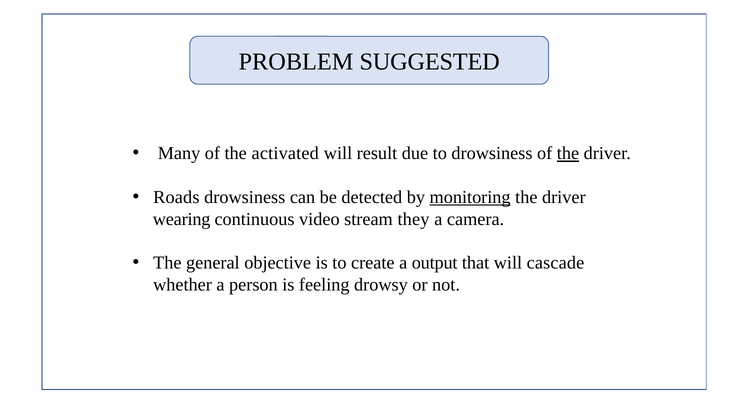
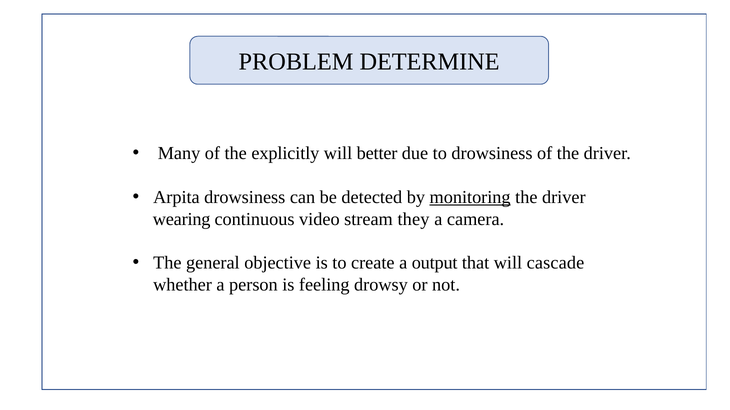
SUGGESTED: SUGGESTED -> DETERMINE
activated: activated -> explicitly
result: result -> better
the at (568, 154) underline: present -> none
Roads: Roads -> Arpita
